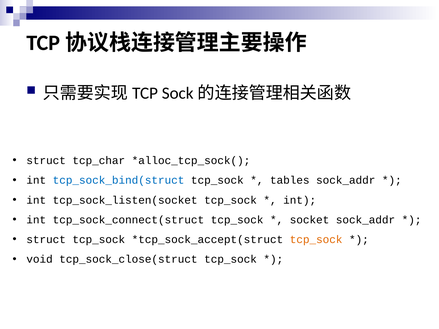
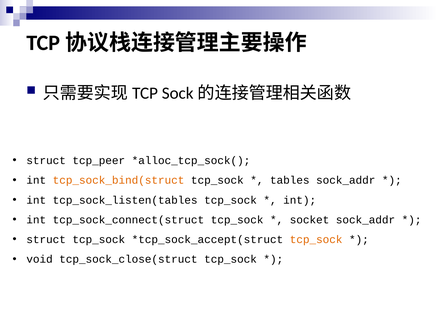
tcp_char: tcp_char -> tcp_peer
tcp_sock_bind(struct colour: blue -> orange
tcp_sock_listen(socket: tcp_sock_listen(socket -> tcp_sock_listen(tables
